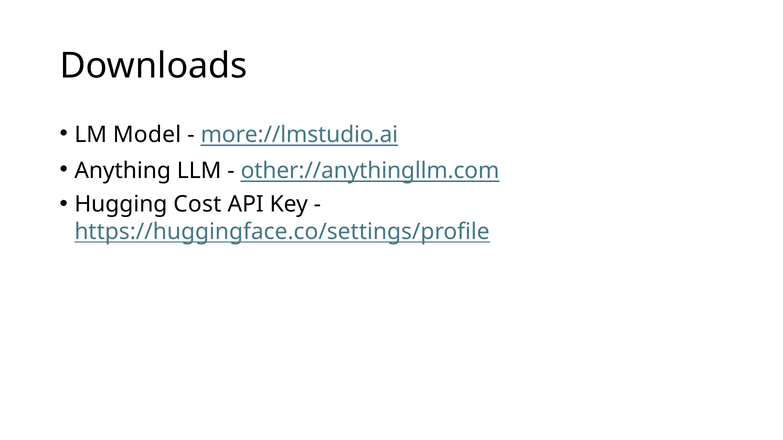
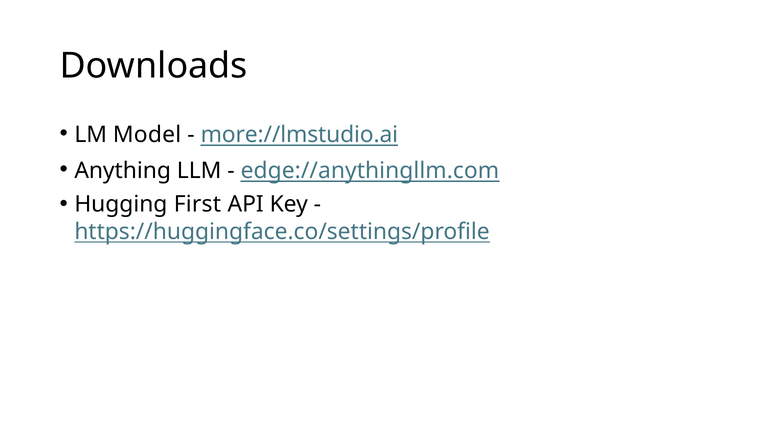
other://anythingllm.com: other://anythingllm.com -> edge://anythingllm.com
Cost: Cost -> First
